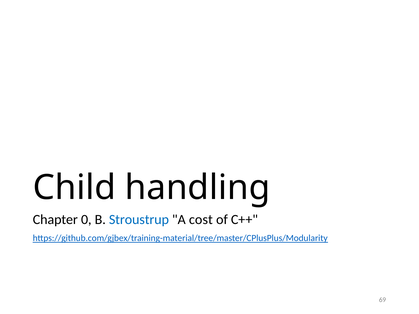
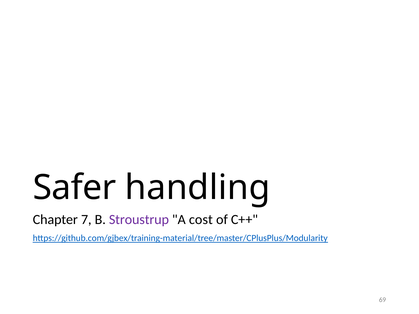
Child: Child -> Safer
0: 0 -> 7
Stroustrup colour: blue -> purple
